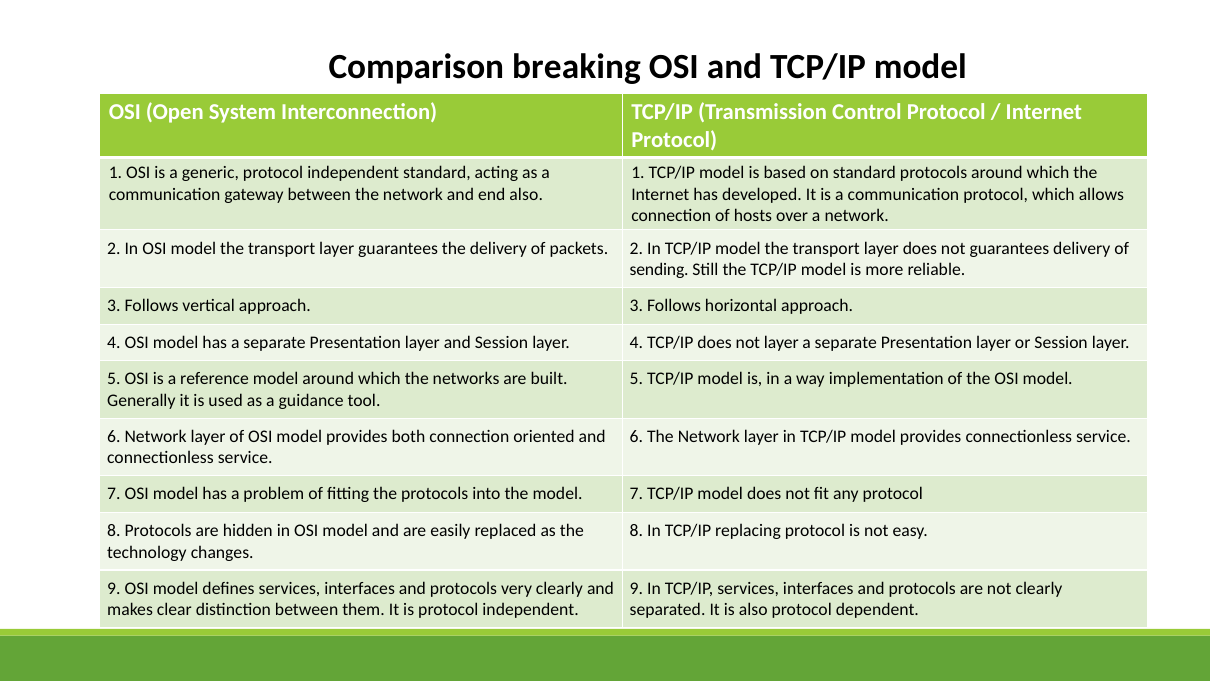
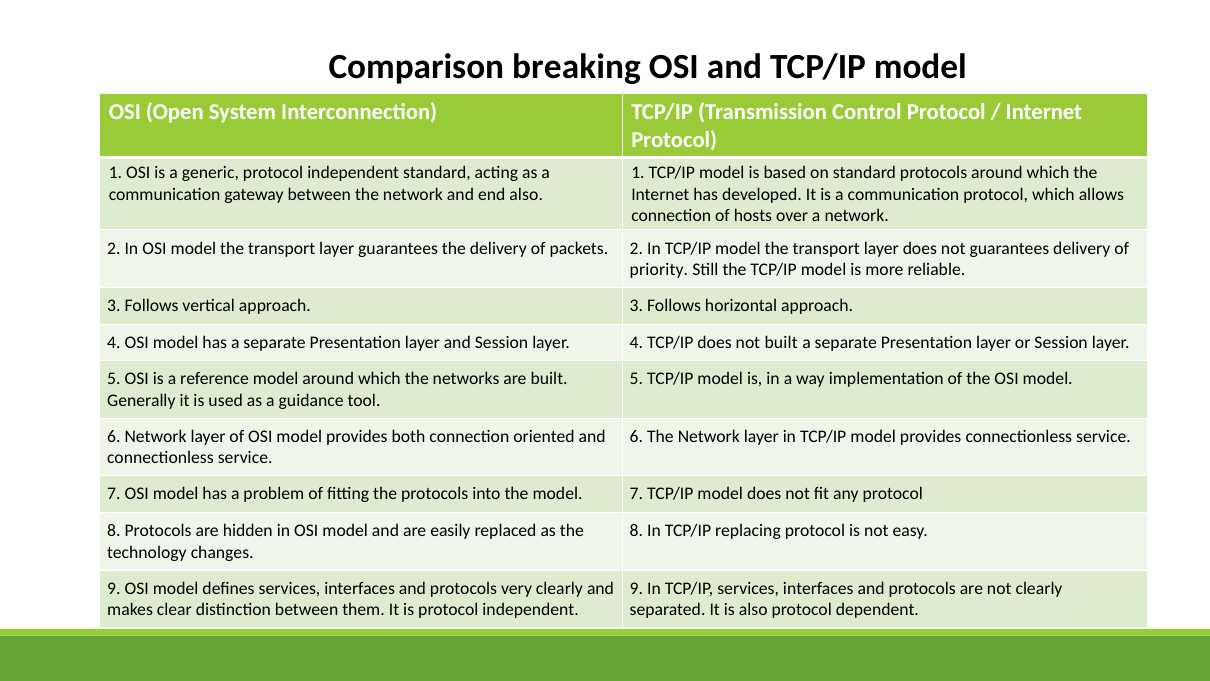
sending: sending -> priority
not layer: layer -> built
